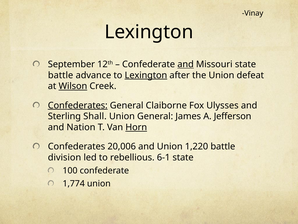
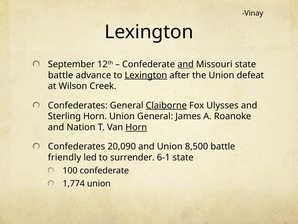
Wilson underline: present -> none
Confederates at (78, 105) underline: present -> none
Claiborne underline: none -> present
Sterling Shall: Shall -> Horn
Jefferson: Jefferson -> Roanoke
20,006: 20,006 -> 20,090
1,220: 1,220 -> 8,500
division: division -> friendly
rebellious: rebellious -> surrender
